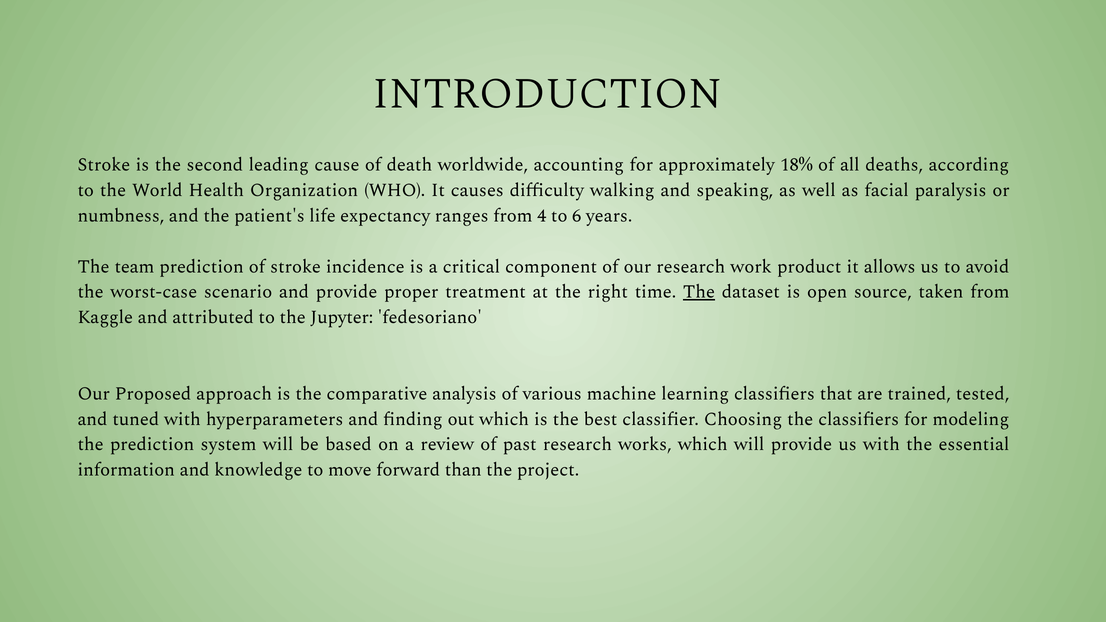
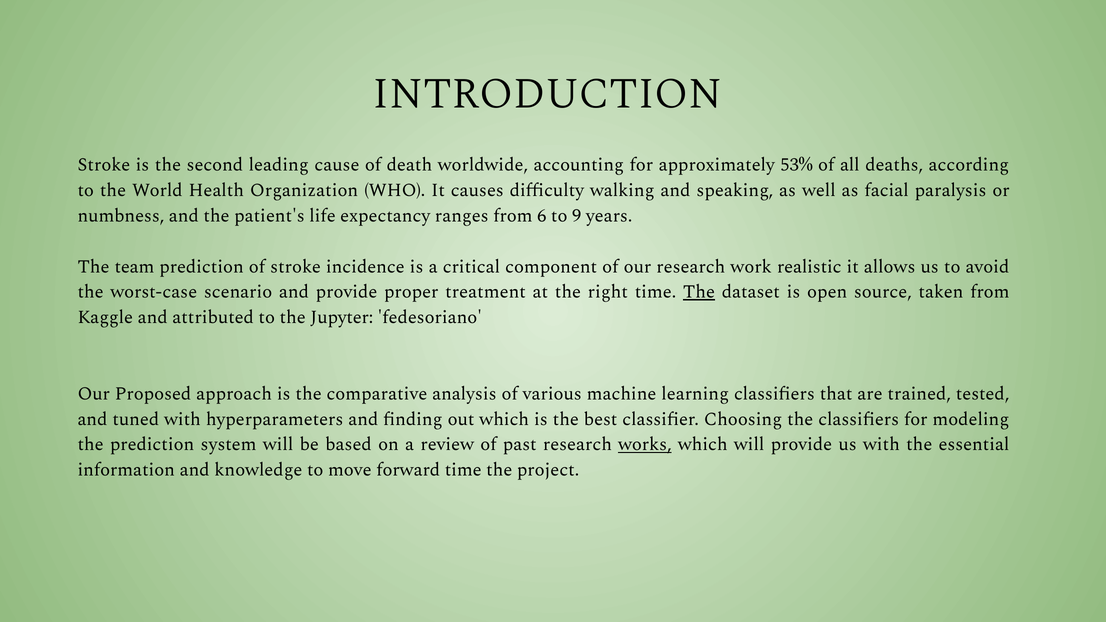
18%: 18% -> 53%
4: 4 -> 6
6: 6 -> 9
product: product -> realistic
works underline: none -> present
forward than: than -> time
